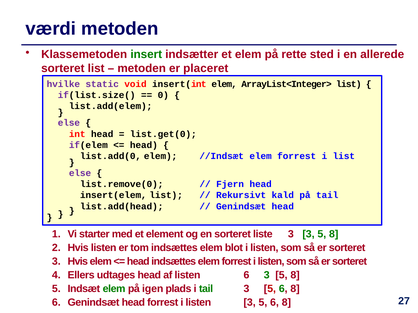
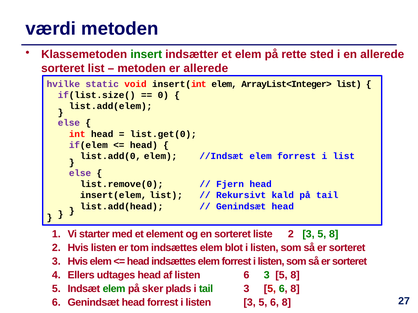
er placeret: placeret -> allerede
liste 3: 3 -> 2
igen: igen -> sker
